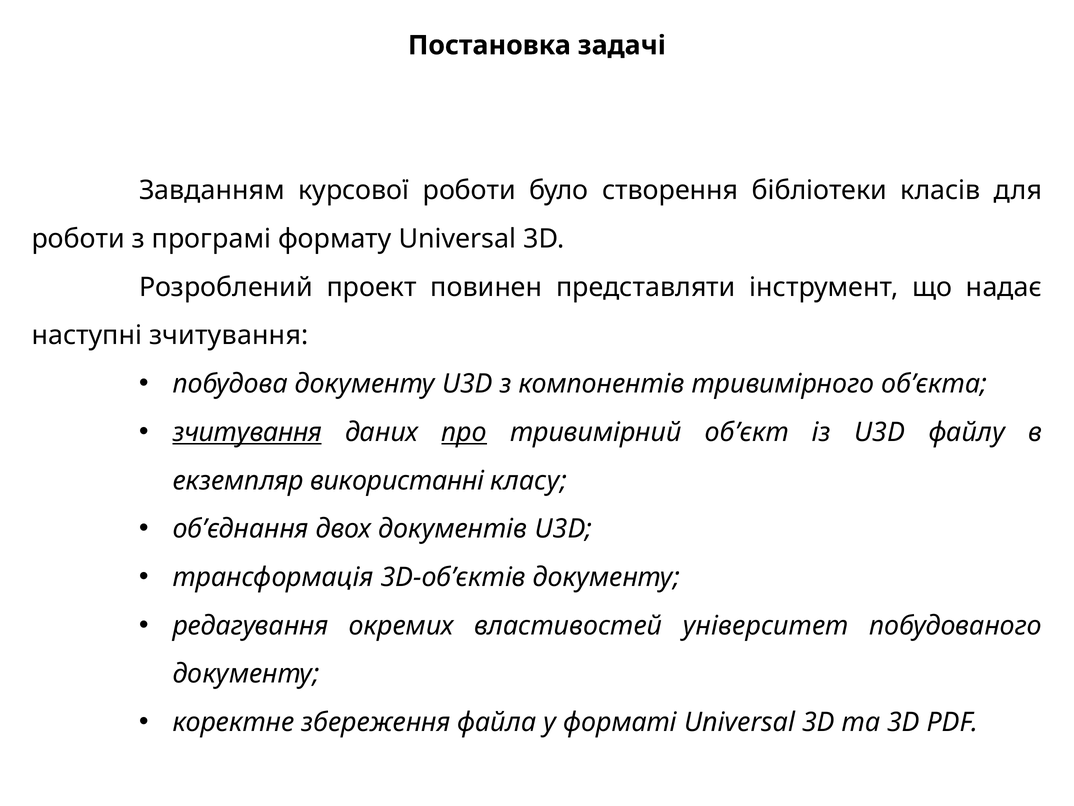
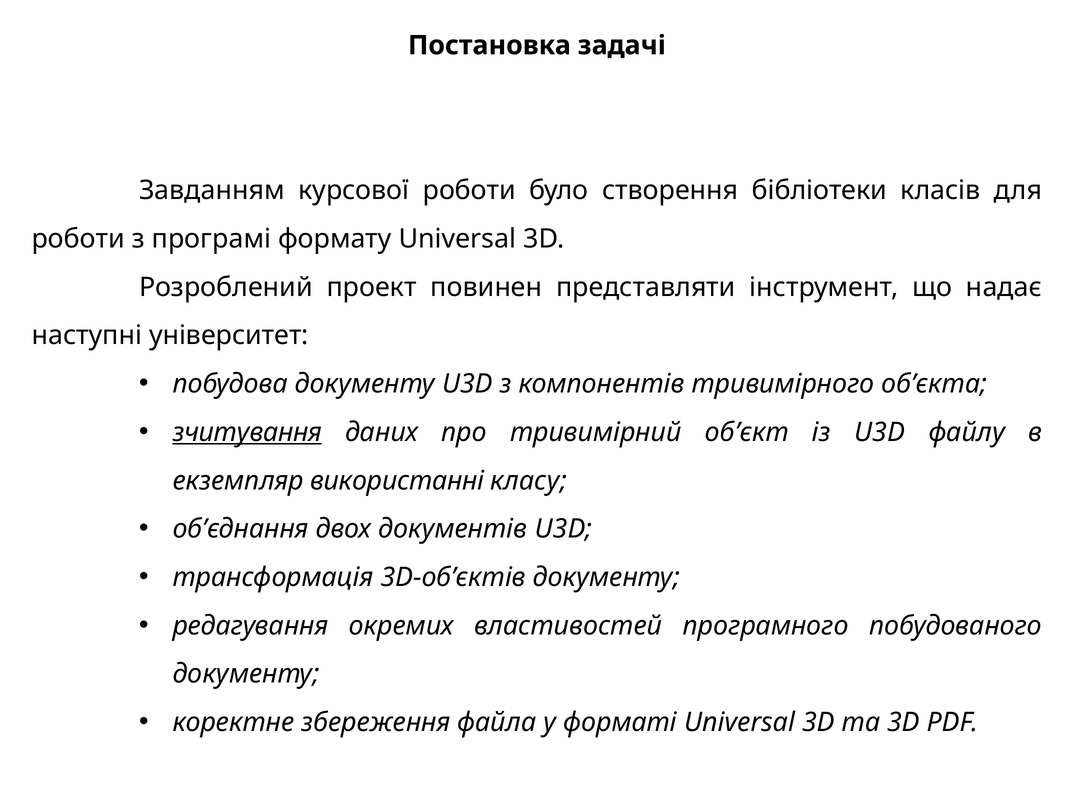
наступні зчитування: зчитування -> університет
про underline: present -> none
університет: університет -> програмного
